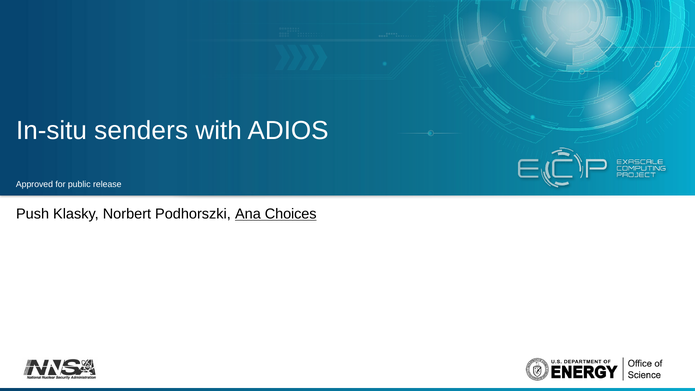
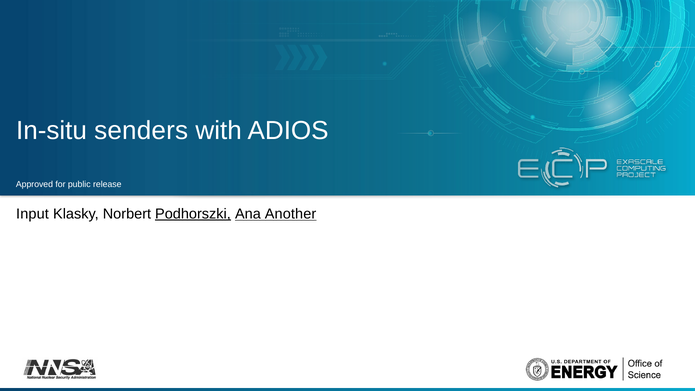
Push: Push -> Input
Podhorszki underline: none -> present
Choices: Choices -> Another
